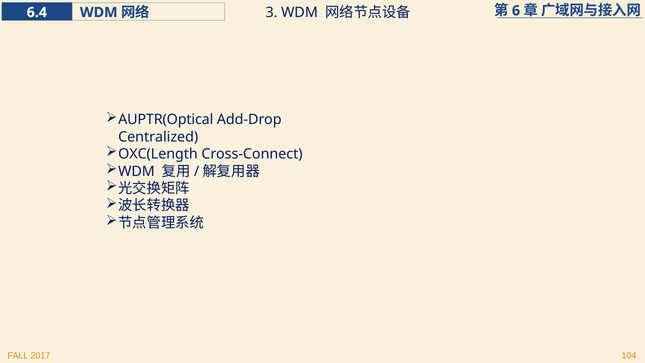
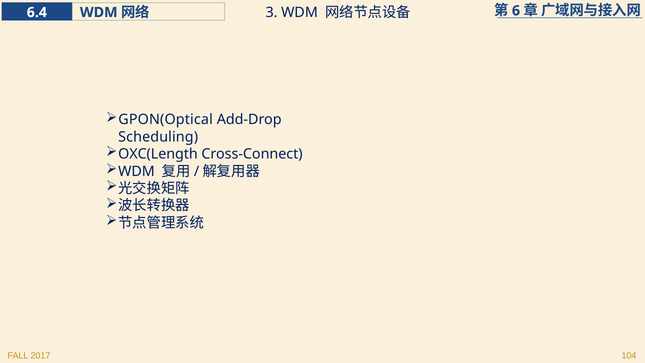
AUPTR(Optical: AUPTR(Optical -> GPON(Optical
Centralized: Centralized -> Scheduling
